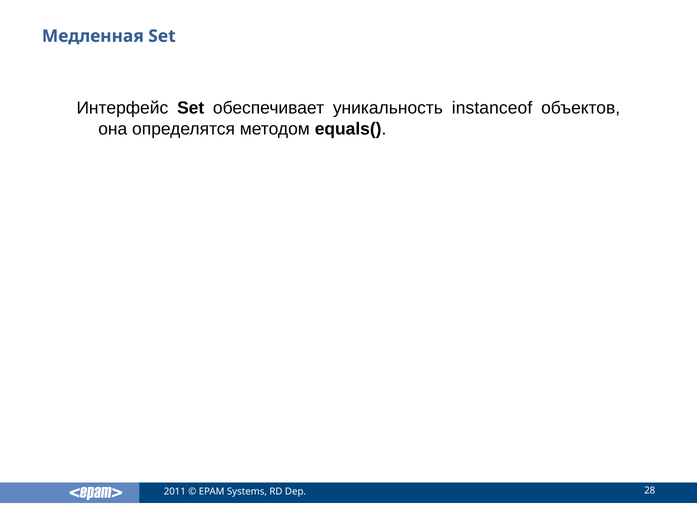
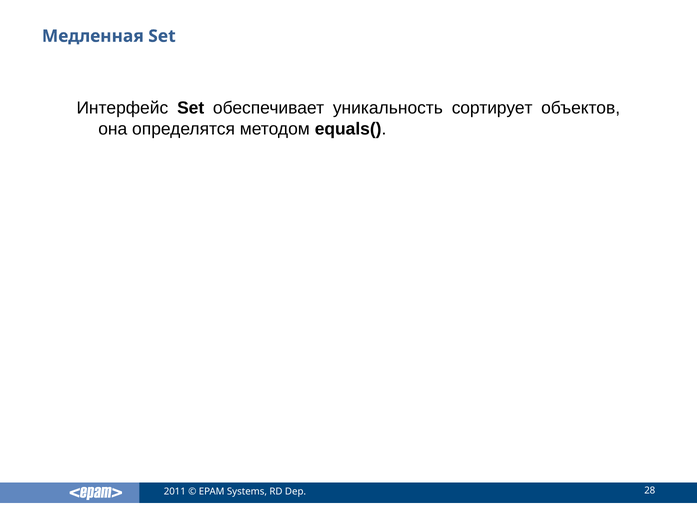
instanceof: instanceof -> сортирует
